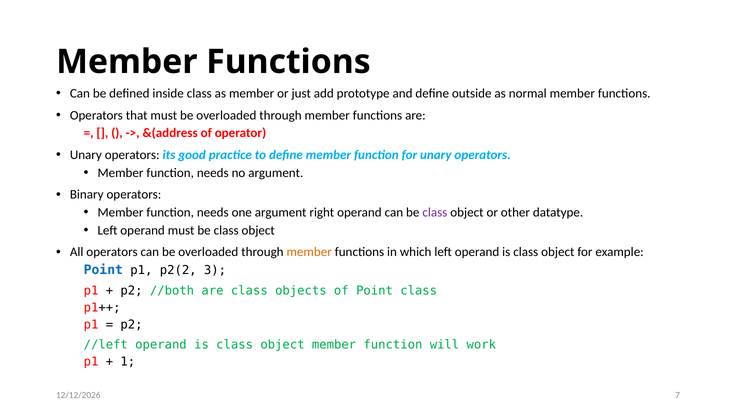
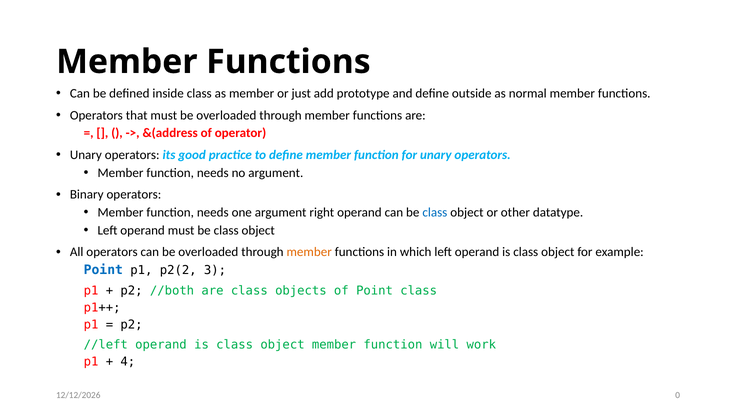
class at (435, 212) colour: purple -> blue
1: 1 -> 4
7: 7 -> 0
